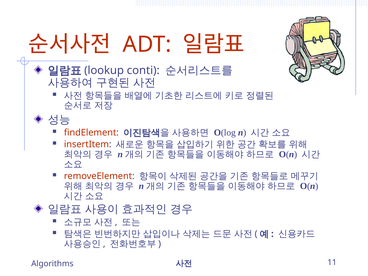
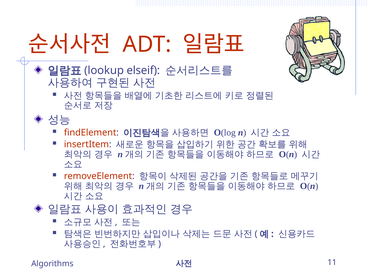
conti: conti -> elseif
